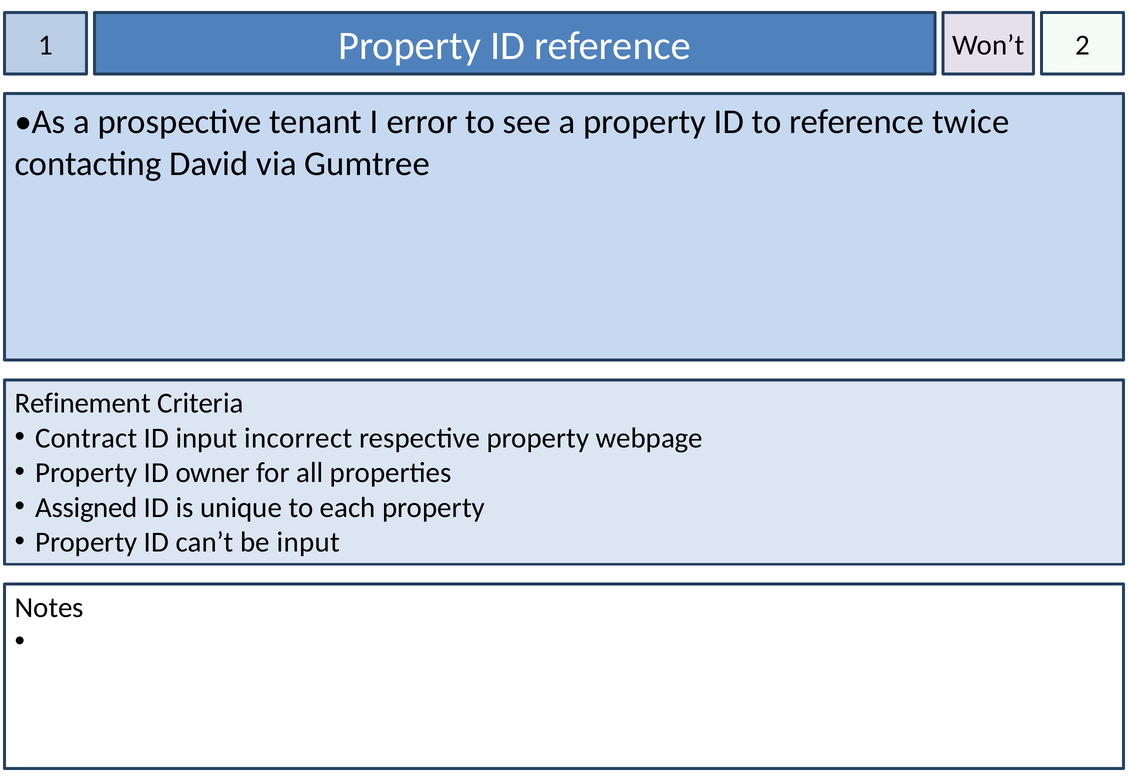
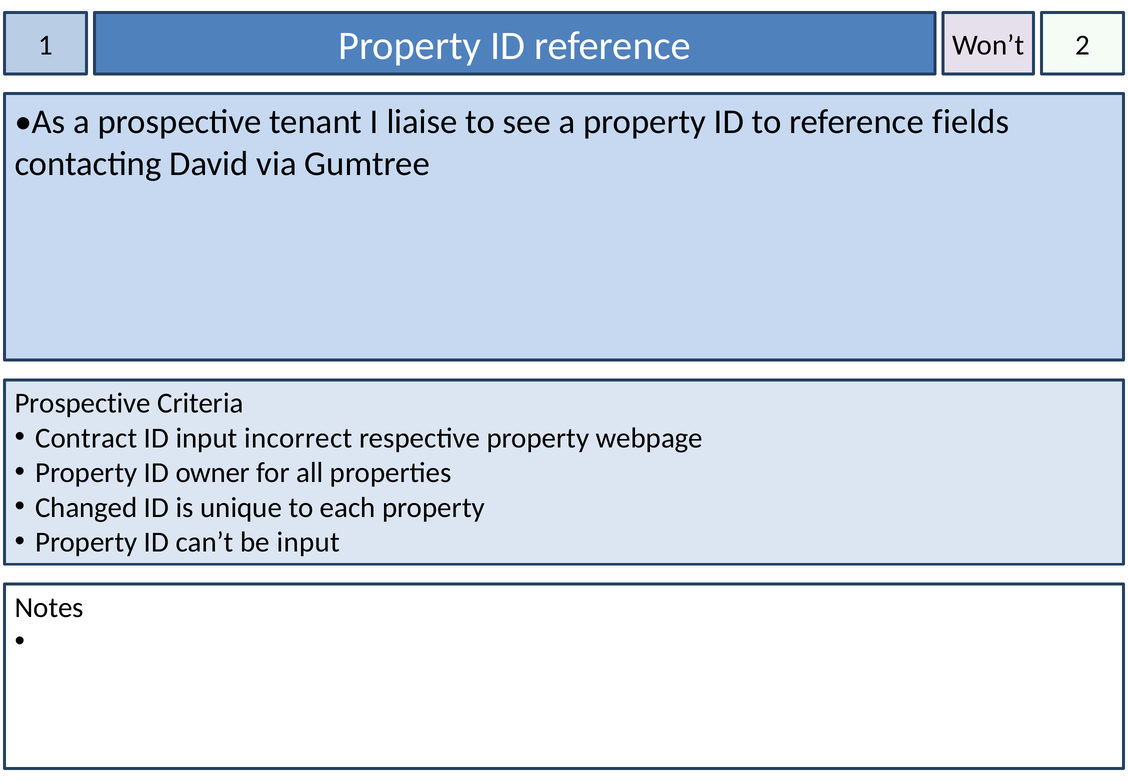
error: error -> liaise
twice: twice -> fields
Refinement at (83, 403): Refinement -> Prospective
Assigned: Assigned -> Changed
